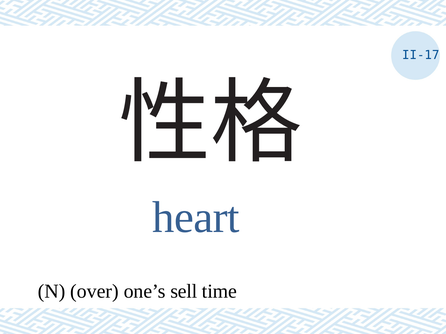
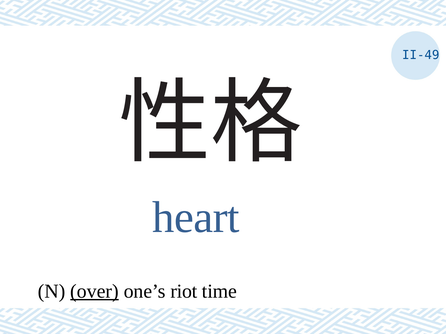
II-17: II-17 -> II-49
over underline: none -> present
sell: sell -> riot
